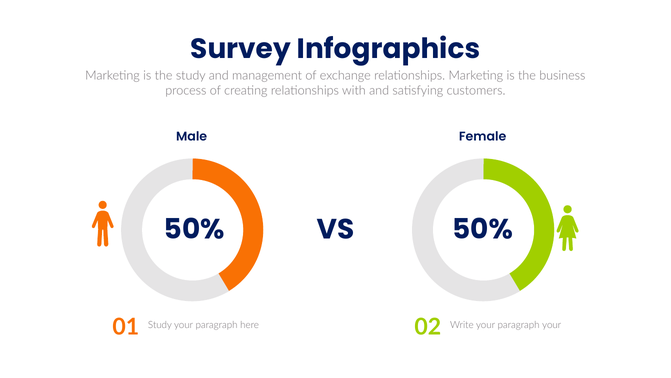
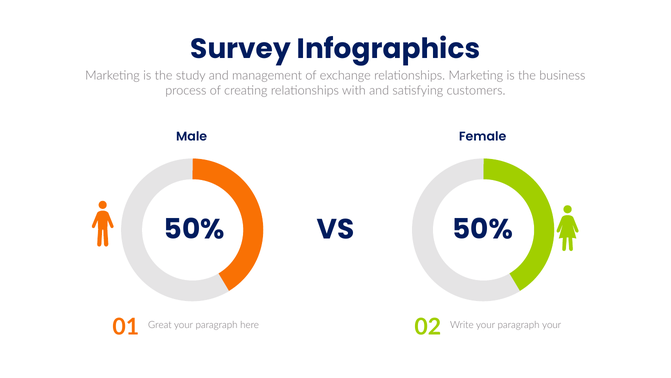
01 Study: Study -> Great
